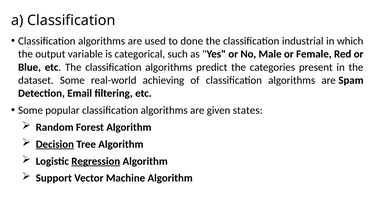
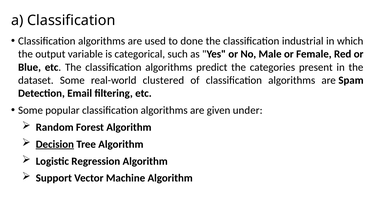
achieving: achieving -> clustered
states: states -> under
Regression underline: present -> none
